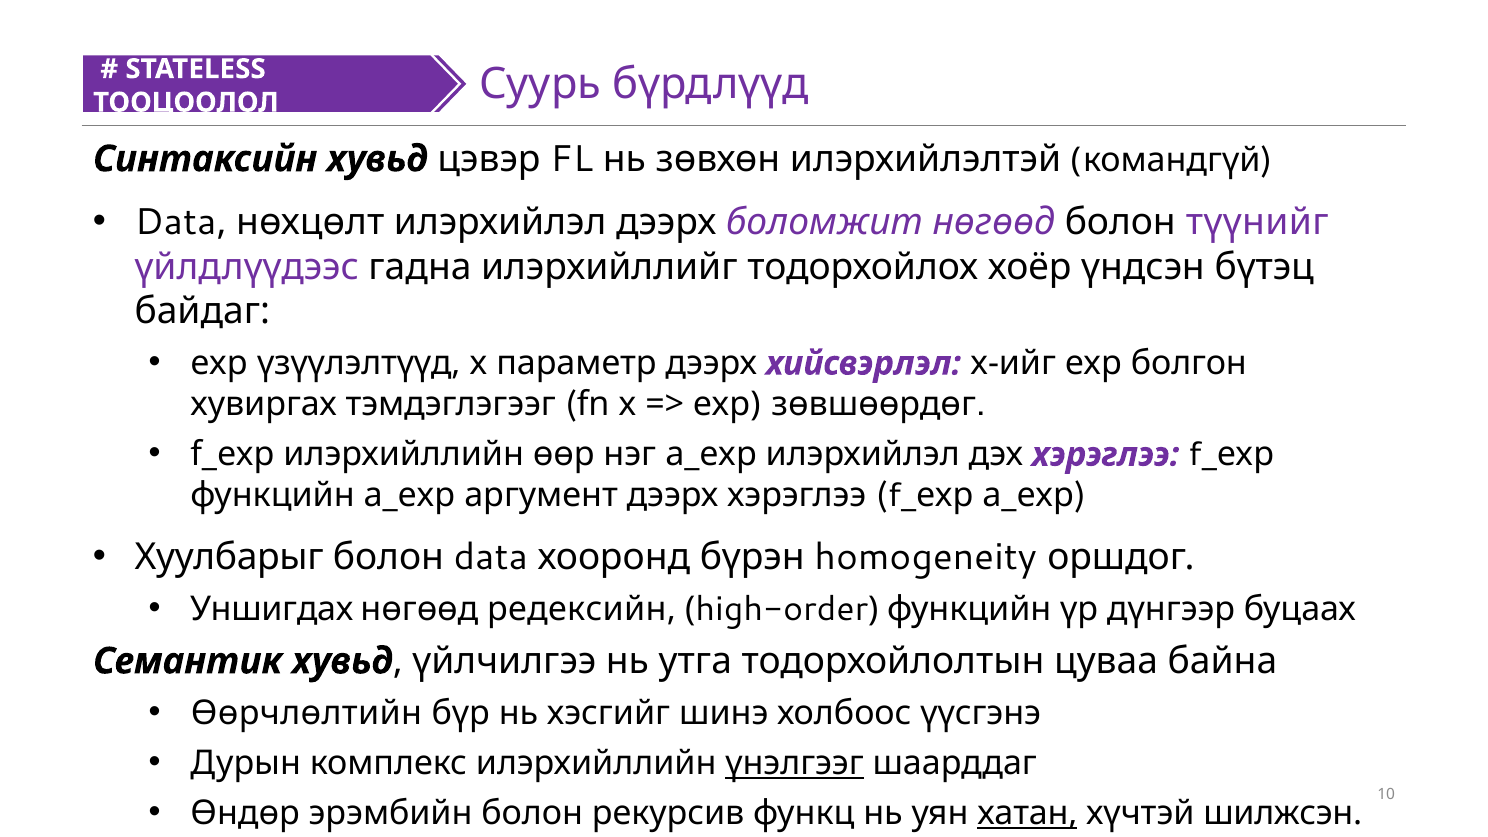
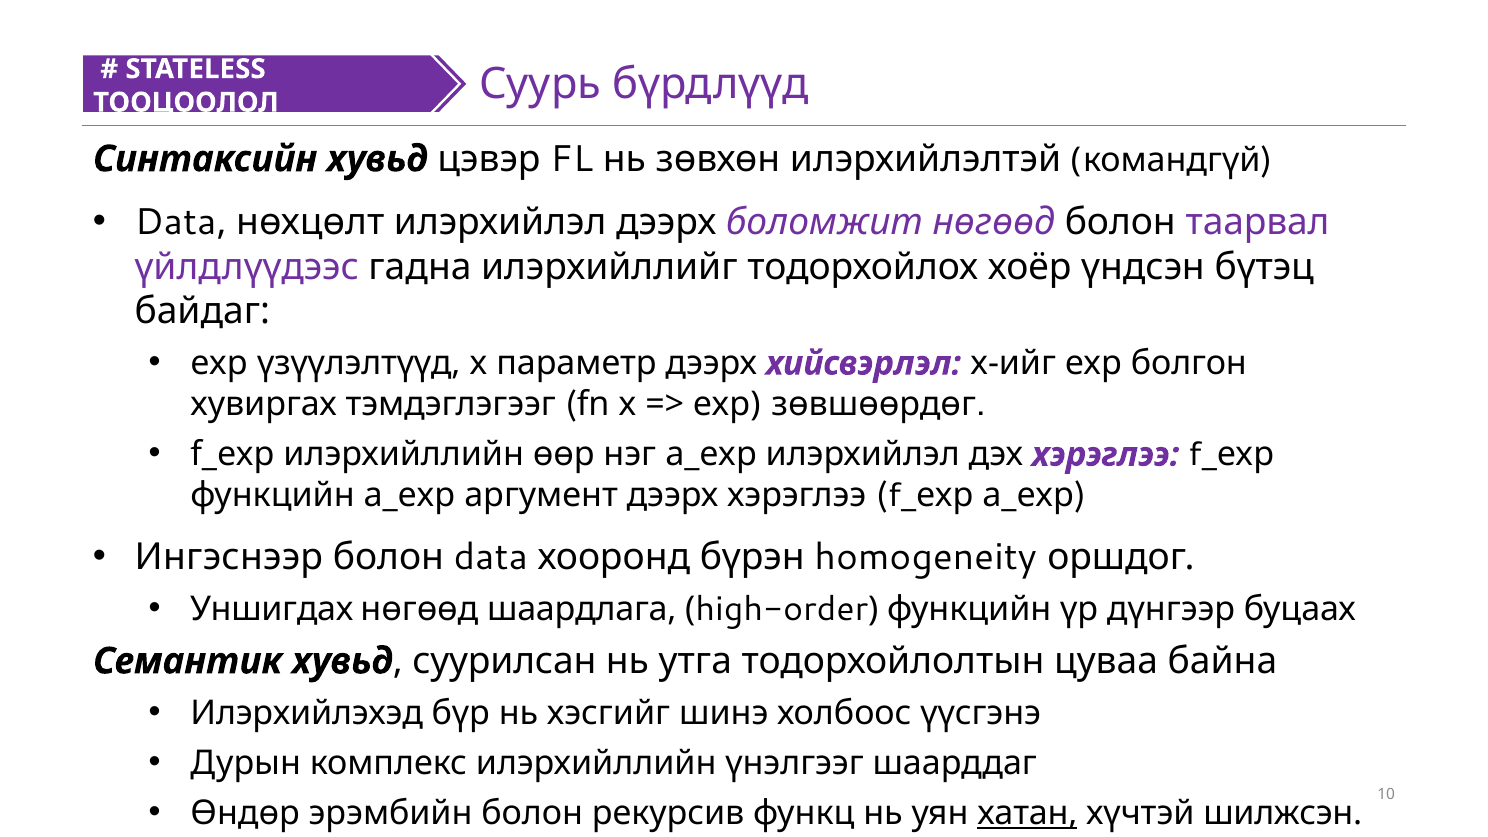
түүнийг: түүнийг -> таарвал
Хуулбарыг: Хуулбарыг -> Ингэснээр
редексийн: редексийн -> шаардлага
үйлчилгээ: үйлчилгээ -> суурилсан
Өөрчлөлтийн: Өөрчлөлтийн -> Илэрхийлэхэд
үнэлгээг underline: present -> none
